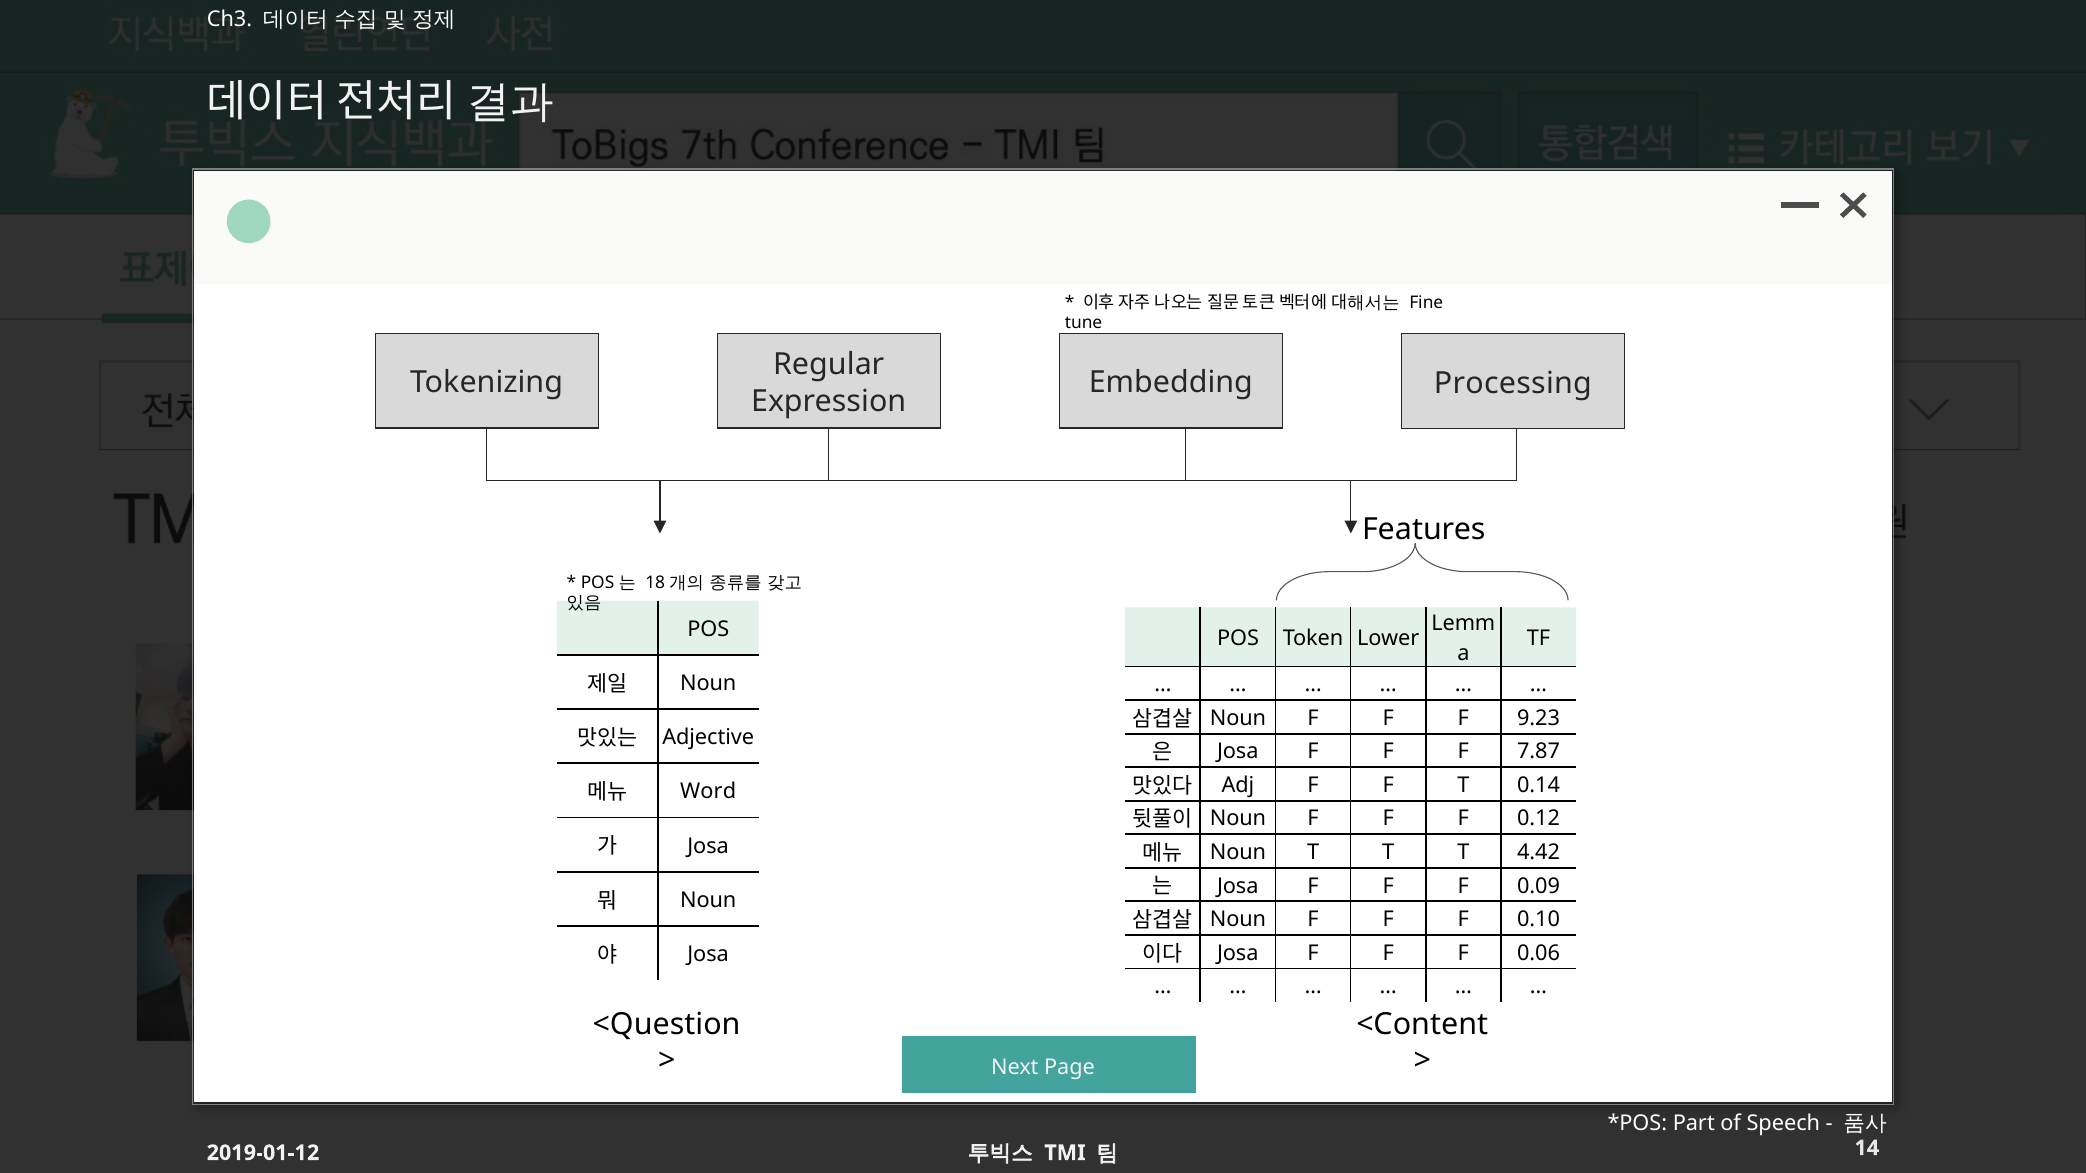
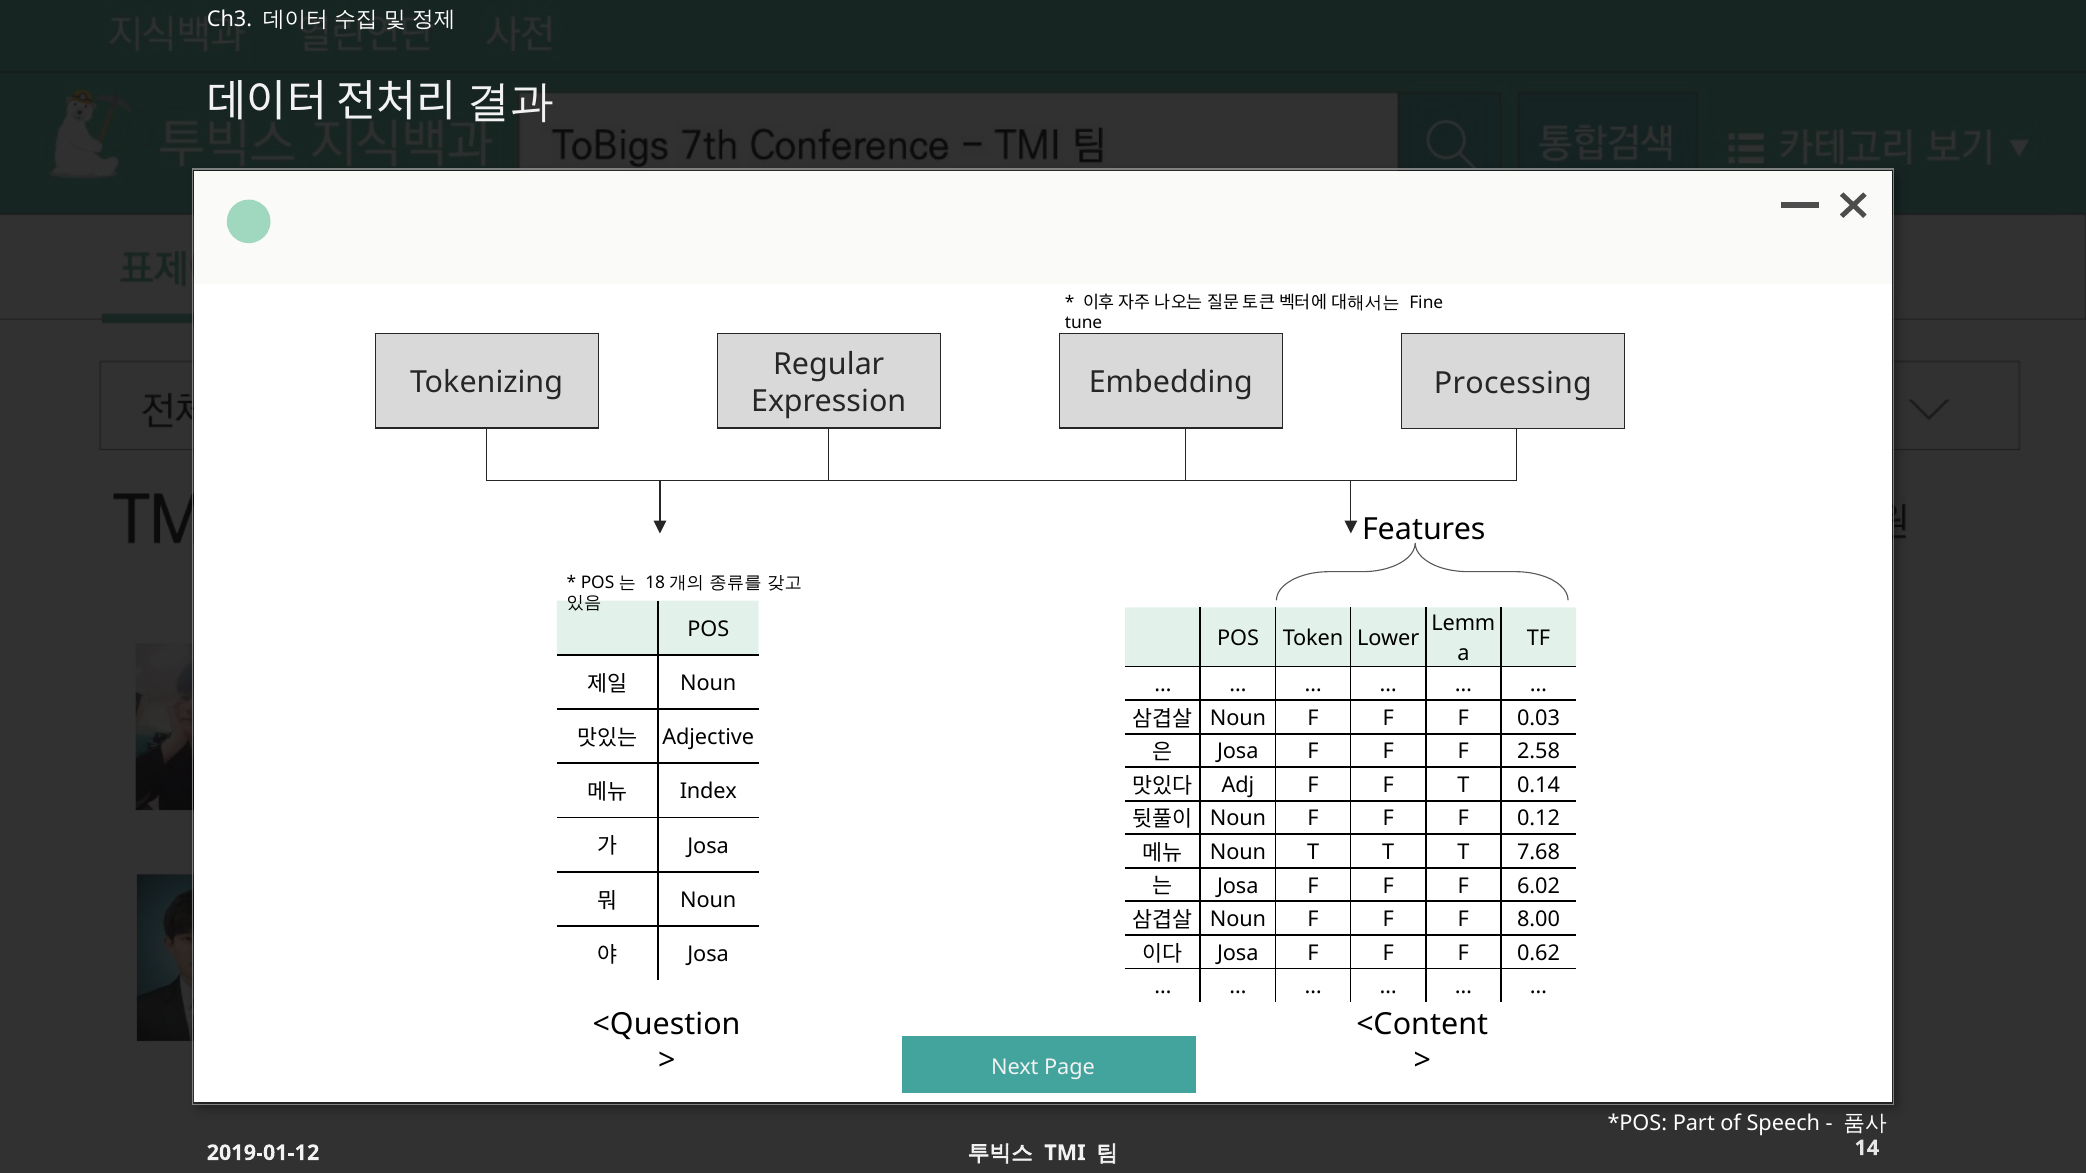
9.23: 9.23 -> 0.03
7.87: 7.87 -> 2.58
Word: Word -> Index
4.42: 4.42 -> 7.68
0.09: 0.09 -> 6.02
0.10: 0.10 -> 8.00
0.06: 0.06 -> 0.62
